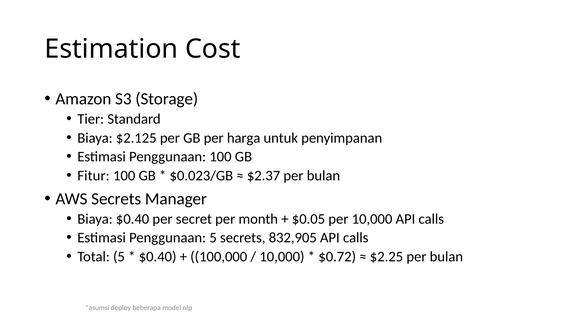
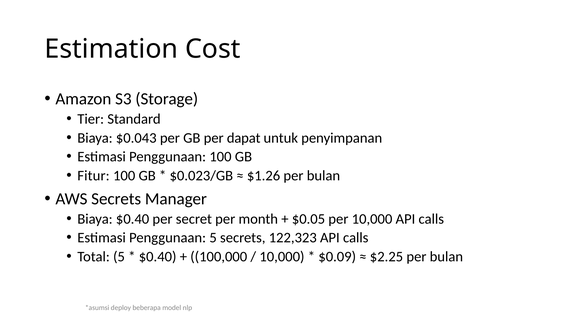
$2.125: $2.125 -> $0.043
harga: harga -> dapat
$2.37: $2.37 -> $1.26
832,905: 832,905 -> 122,323
$0.72: $0.72 -> $0.09
